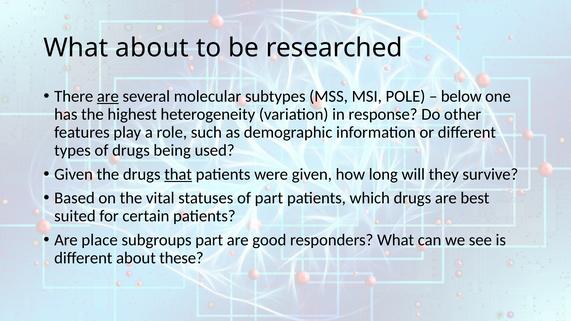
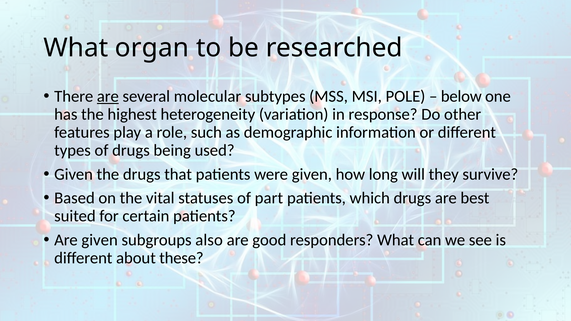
What about: about -> organ
that underline: present -> none
Are place: place -> given
subgroups part: part -> also
